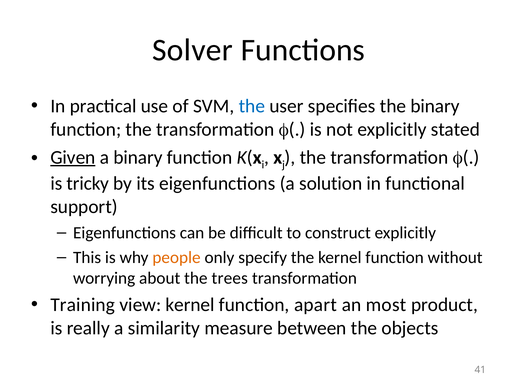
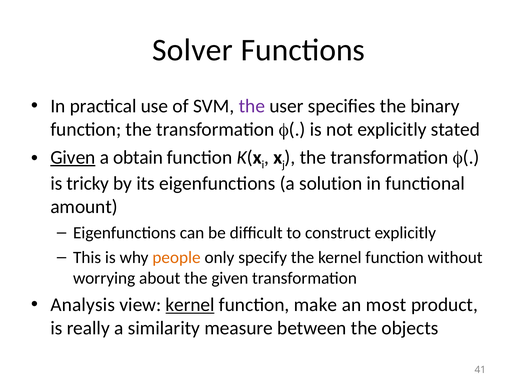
the at (252, 106) colour: blue -> purple
a binary: binary -> obtain
support: support -> amount
the trees: trees -> given
Training: Training -> Analysis
kernel at (190, 305) underline: none -> present
apart: apart -> make
